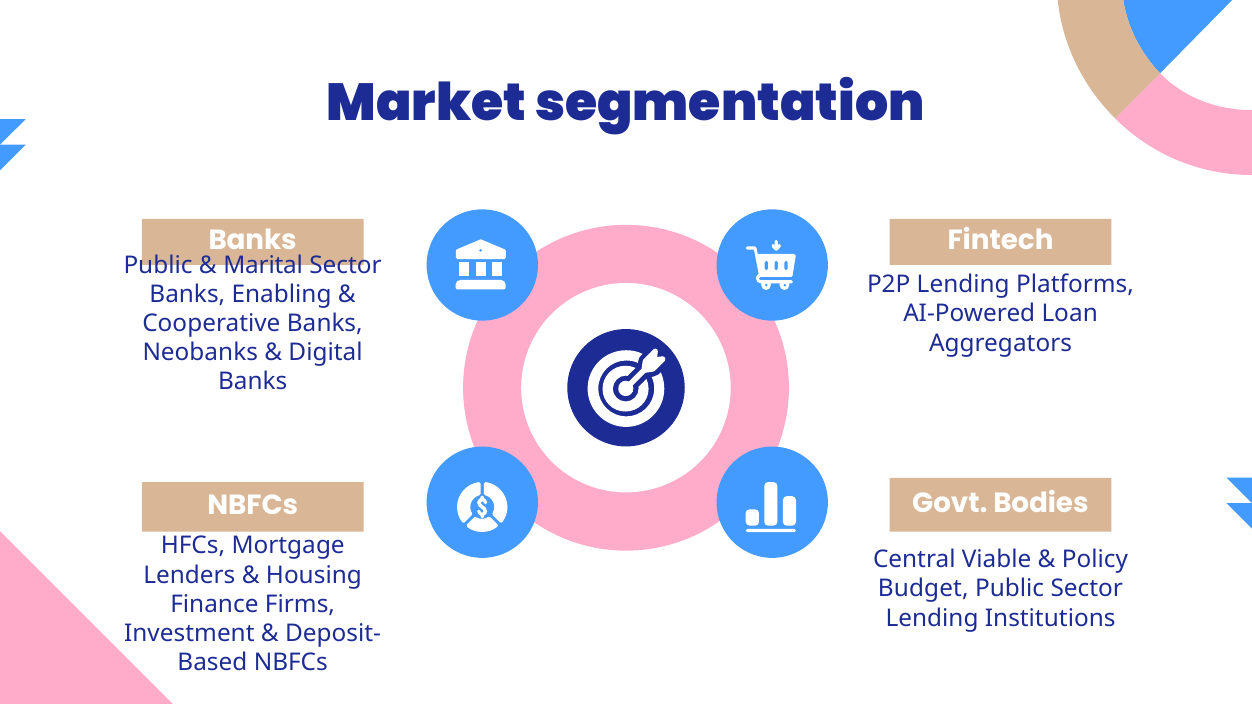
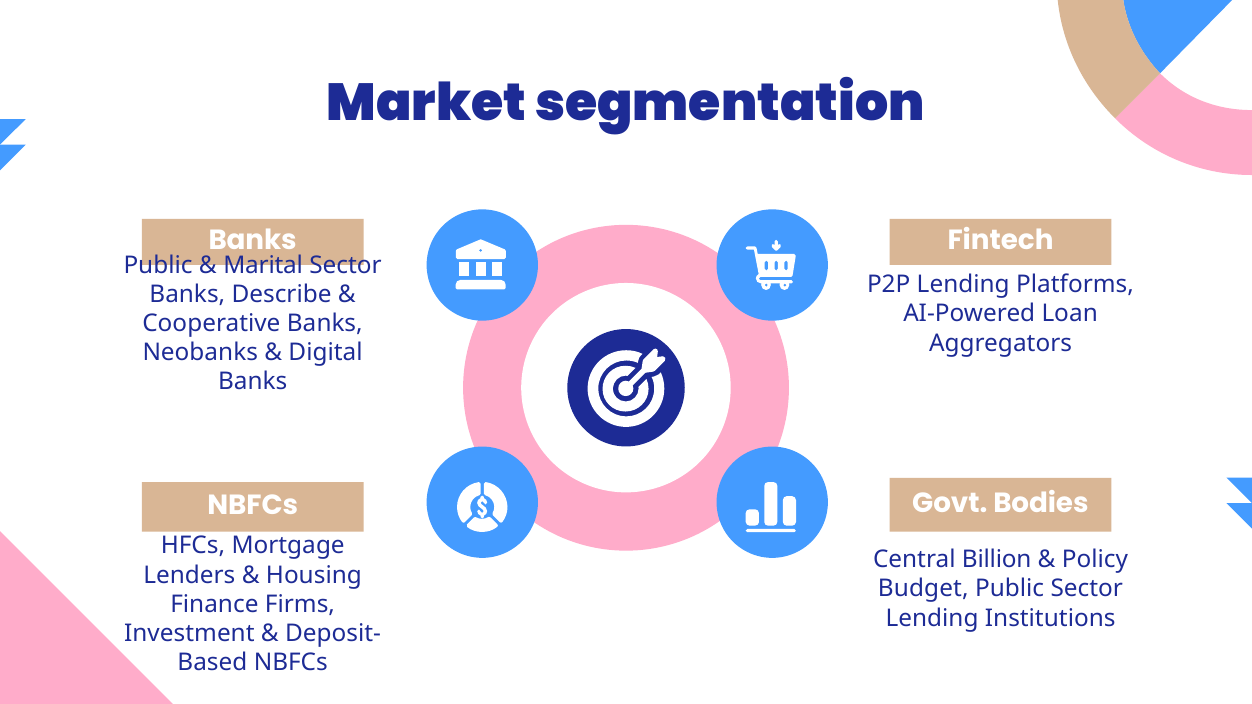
Enabling: Enabling -> Describe
Viable: Viable -> Billion
